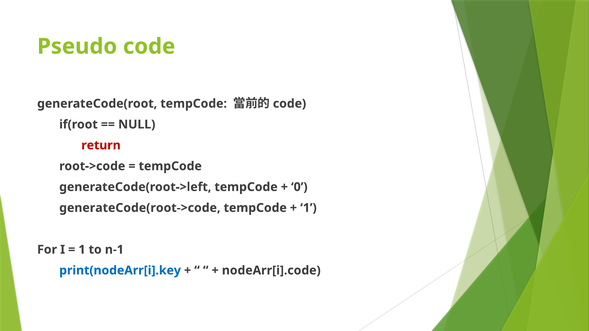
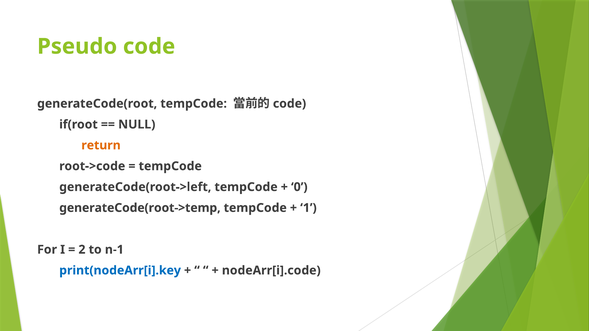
return colour: red -> orange
generateCode(root->code: generateCode(root->code -> generateCode(root->temp
1 at (82, 250): 1 -> 2
